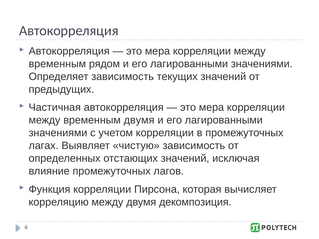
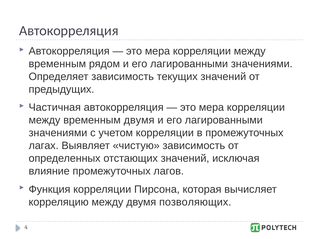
декомпозиция: декомпозиция -> позволяющих
